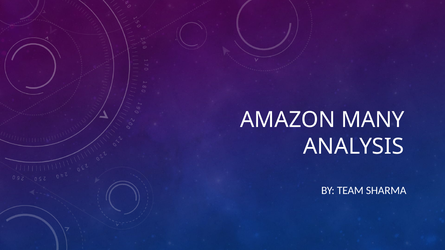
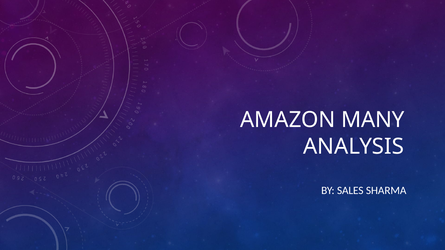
TEAM: TEAM -> SALES
